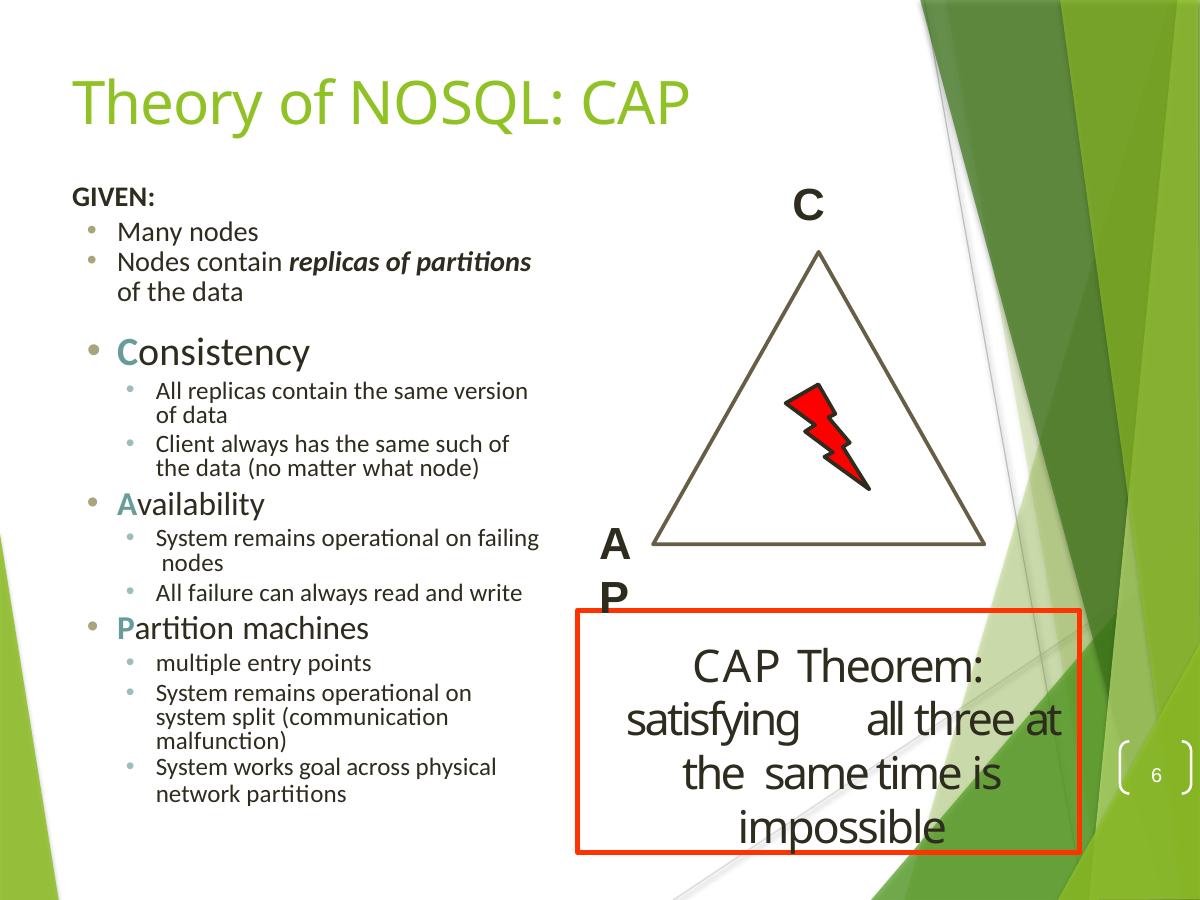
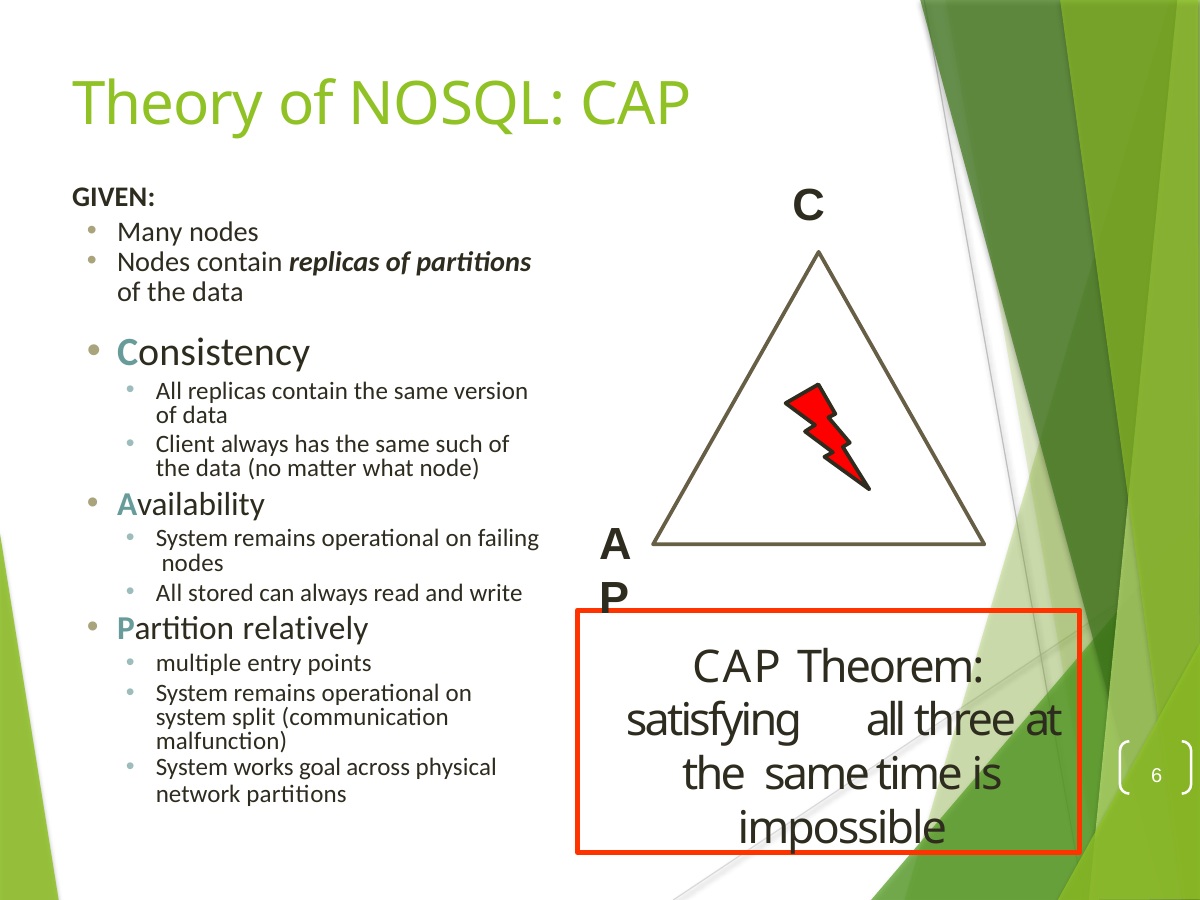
failure: failure -> stored
machines: machines -> relatively
